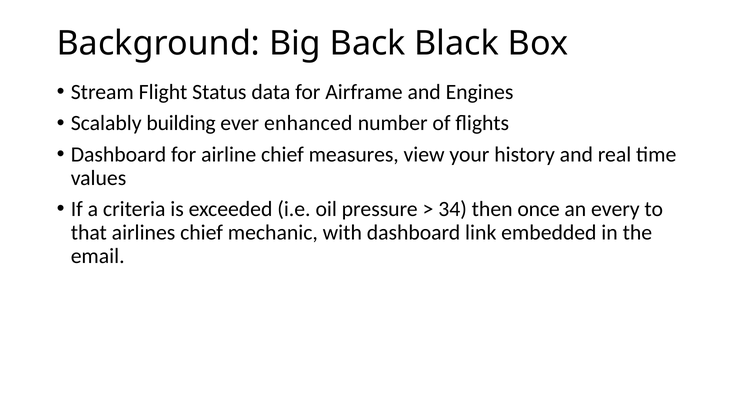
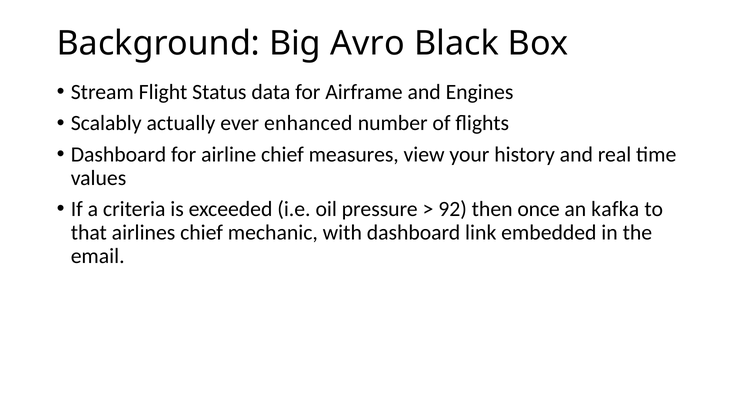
Back: Back -> Avro
building: building -> actually
34: 34 -> 92
every: every -> kafka
